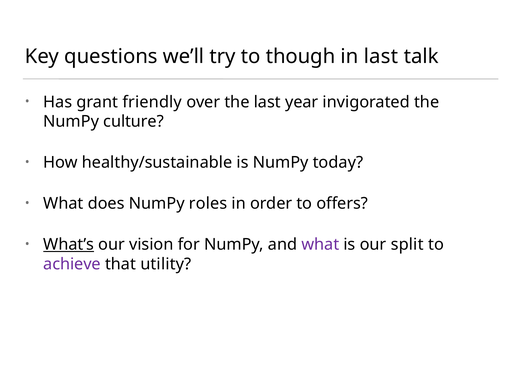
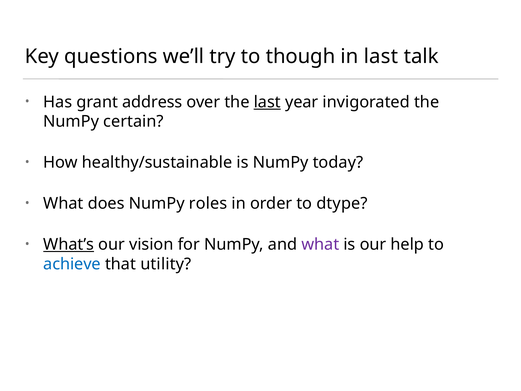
friendly: friendly -> address
last at (267, 102) underline: none -> present
culture: culture -> certain
offers: offers -> dtype
split: split -> help
achieve colour: purple -> blue
